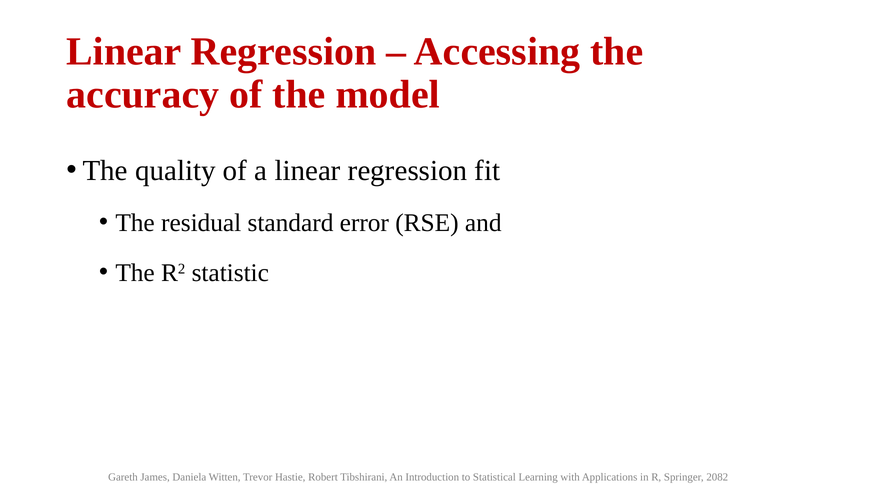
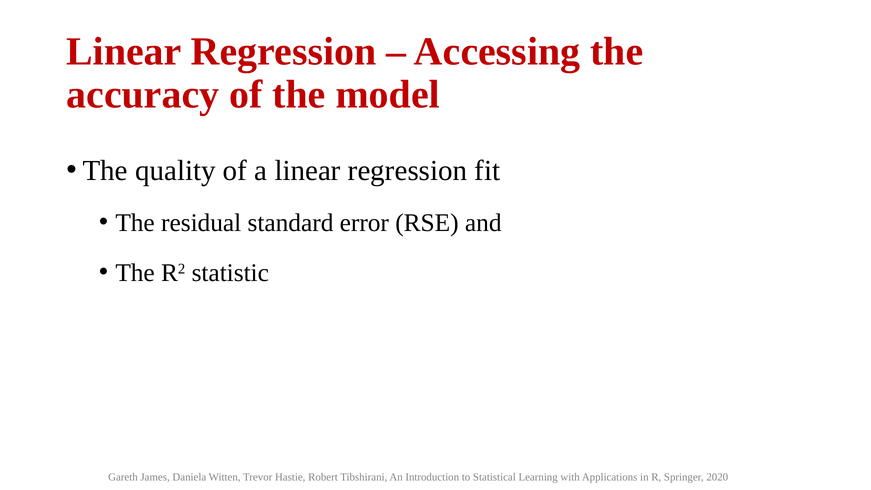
2082: 2082 -> 2020
